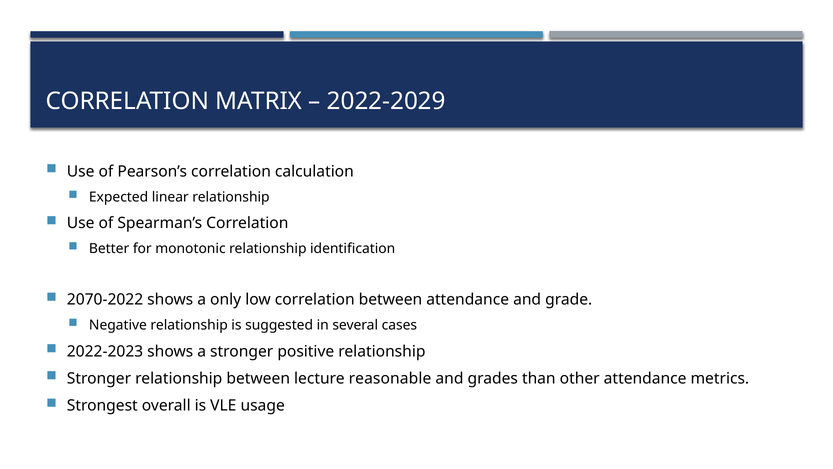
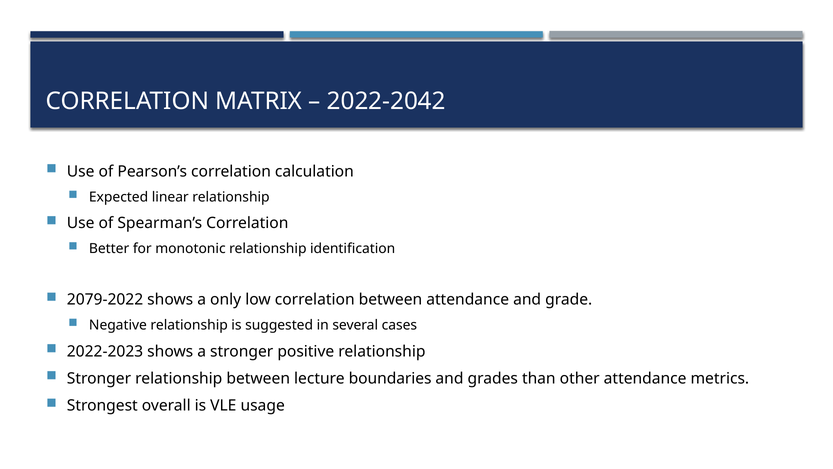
2022-2029: 2022-2029 -> 2022-2042
2070-2022: 2070-2022 -> 2079-2022
reasonable: reasonable -> boundaries
